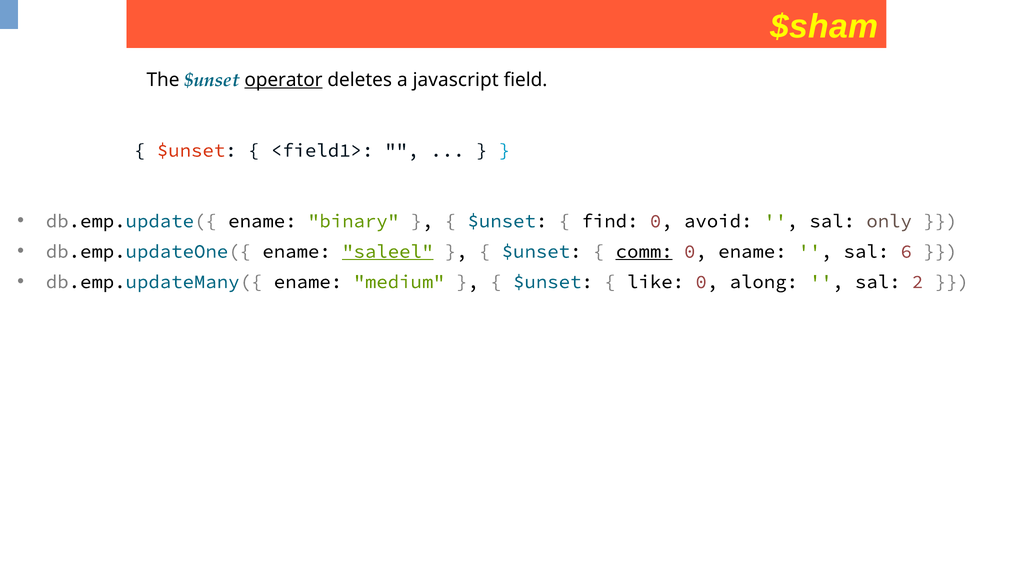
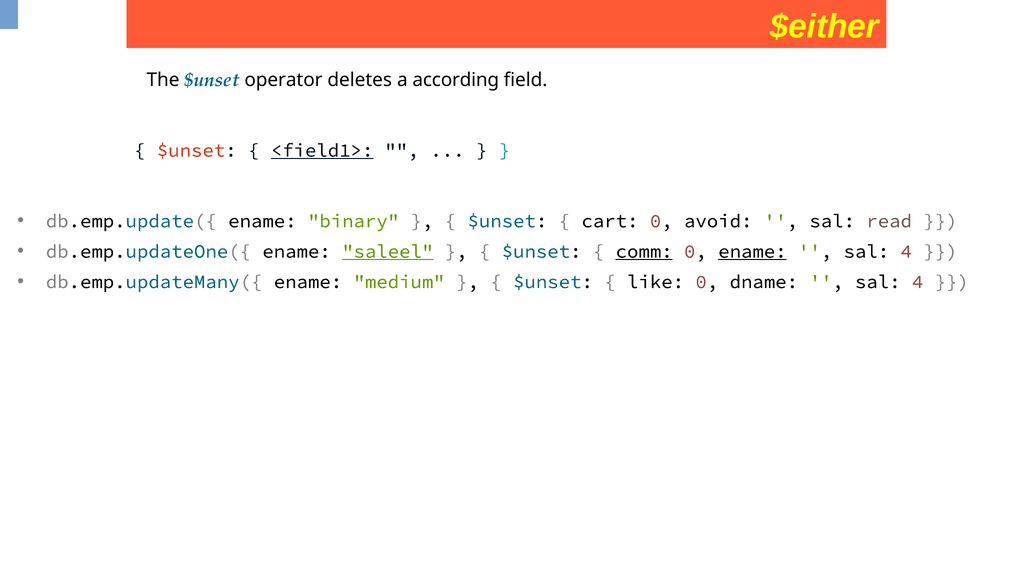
$sham: $sham -> $either
operator underline: present -> none
javascript: javascript -> according
<field1> underline: none -> present
find: find -> cart
only: only -> read
ename at (752, 251) underline: none -> present
6 at (906, 251): 6 -> 4
along: along -> dname
2 at (918, 282): 2 -> 4
